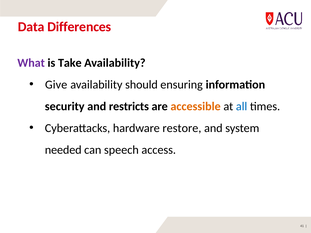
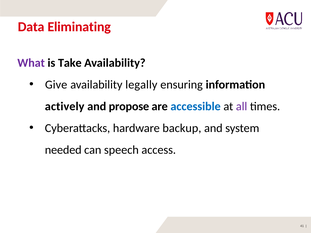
Differences: Differences -> Eliminating
should: should -> legally
security: security -> actively
restricts: restricts -> propose
accessible colour: orange -> blue
all colour: blue -> purple
restore: restore -> backup
